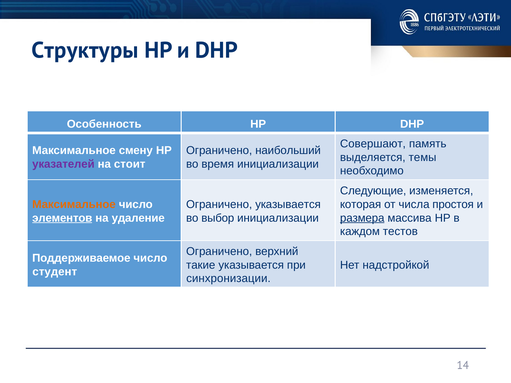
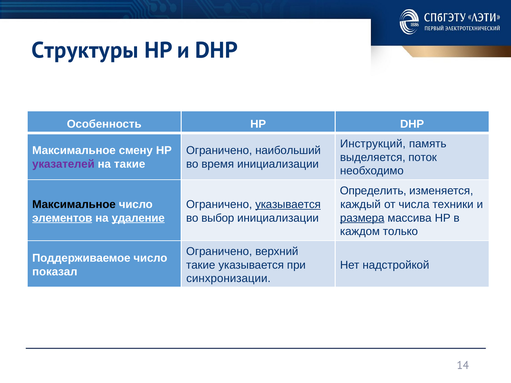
Совершают: Совершают -> Инструкций
темы: темы -> поток
на стоит: стоит -> такие
Следующие: Следующие -> Определить
Максимальное at (74, 204) colour: orange -> black
указывается at (288, 204) underline: none -> present
которая: которая -> каждый
простоя: простоя -> техники
удаление underline: none -> present
тестов: тестов -> только
студент: студент -> показал
